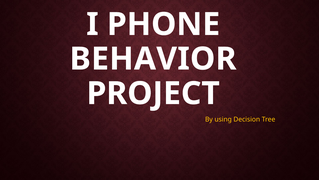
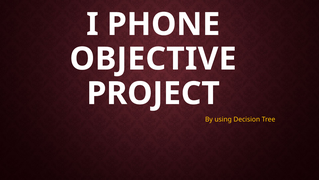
BEHAVIOR: BEHAVIOR -> OBJECTIVE
